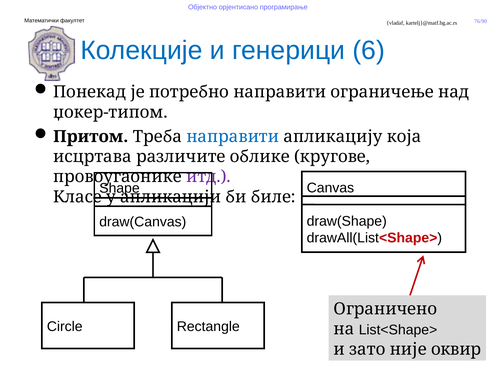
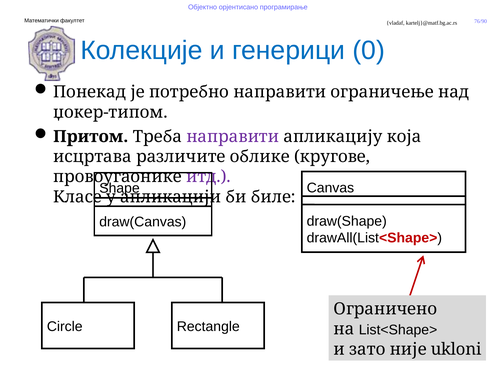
6: 6 -> 0
направити at (233, 137) colour: blue -> purple
оквир: оквир -> ukloni
